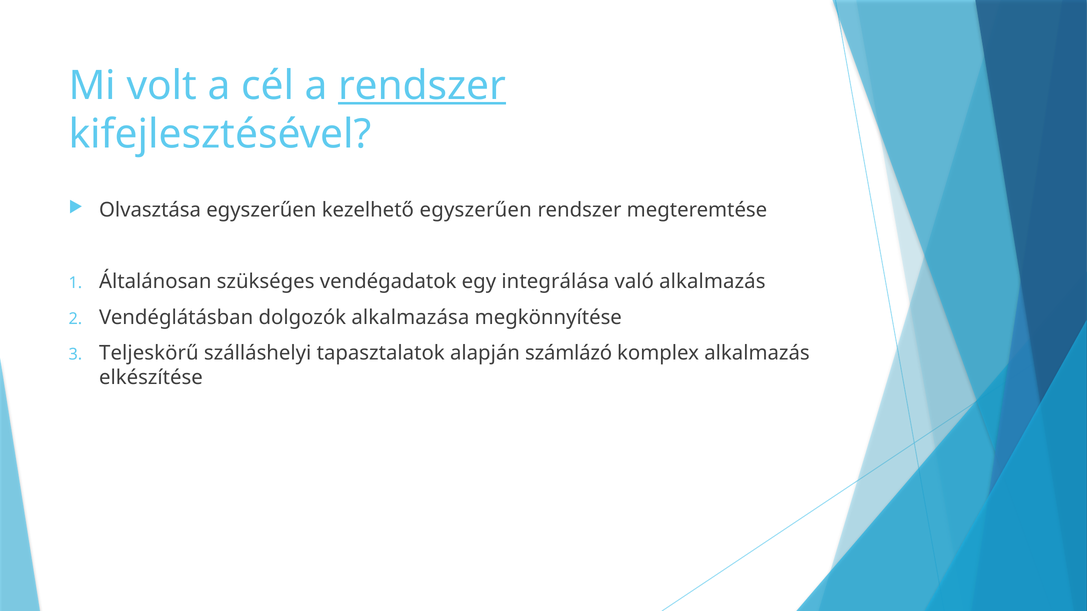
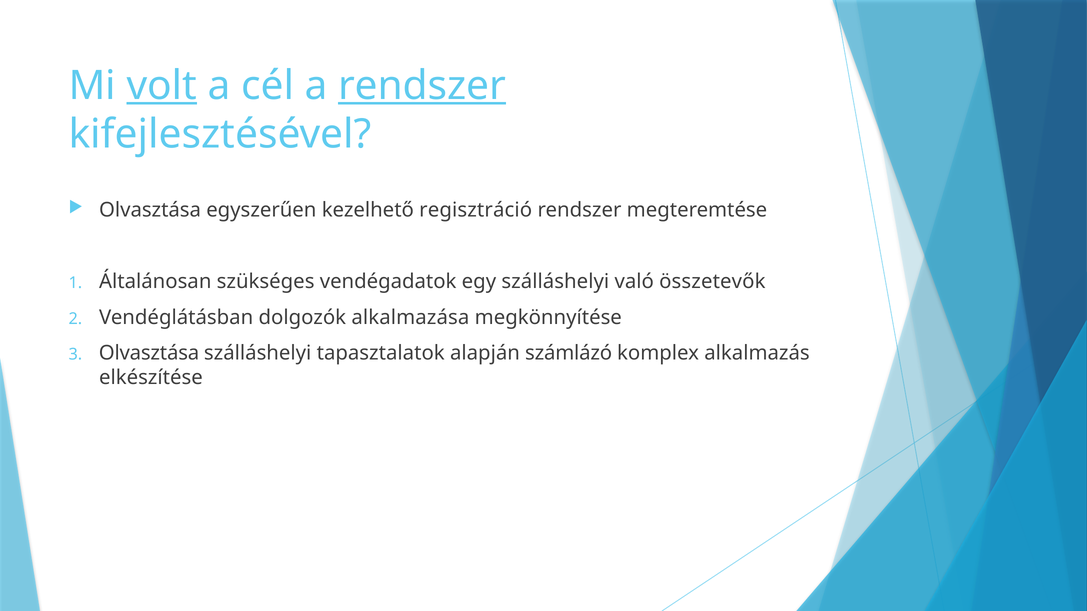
volt underline: none -> present
kezelhető egyszerűen: egyszerűen -> regisztráció
egy integrálása: integrálása -> szálláshelyi
való alkalmazás: alkalmazás -> összetevők
Teljeskörű at (149, 354): Teljeskörű -> Olvasztása
